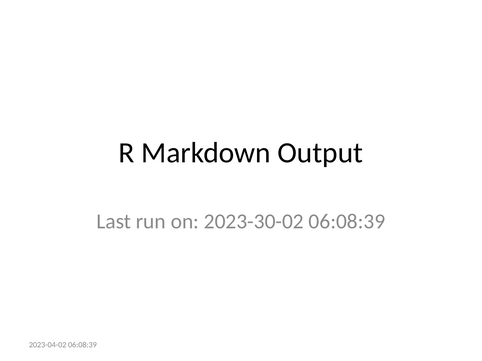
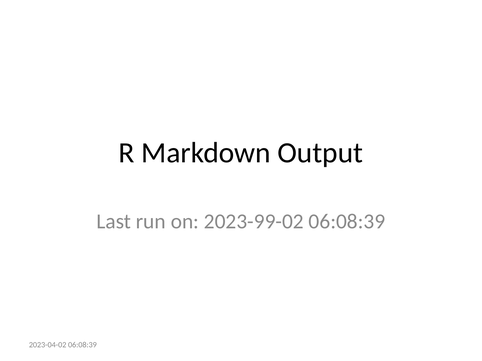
2023-30-02: 2023-30-02 -> 2023-99-02
